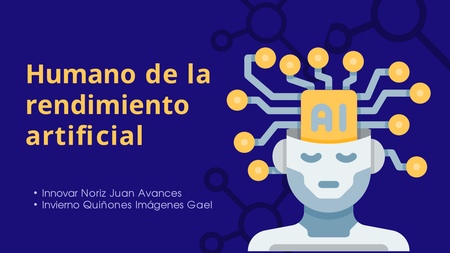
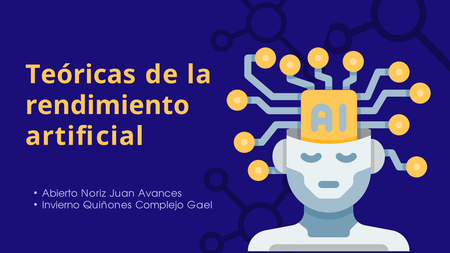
Humano: Humano -> Teóricas
Innovar: Innovar -> Abierto
Imágenes: Imágenes -> Complejo
